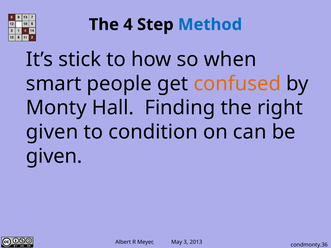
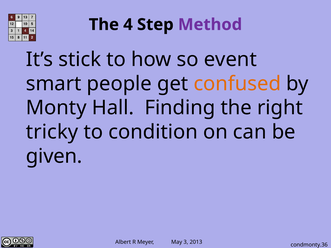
Method colour: blue -> purple
when: when -> event
given at (52, 132): given -> tricky
